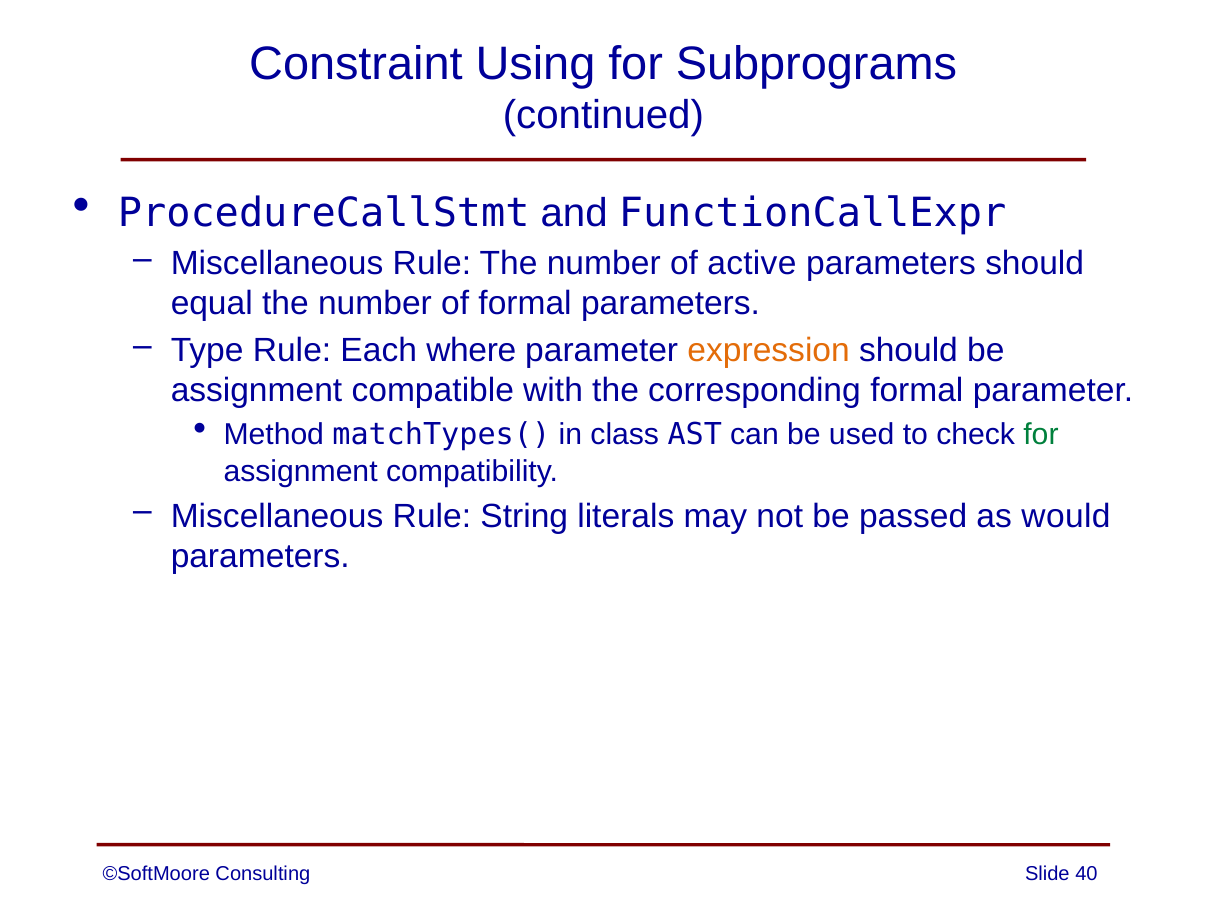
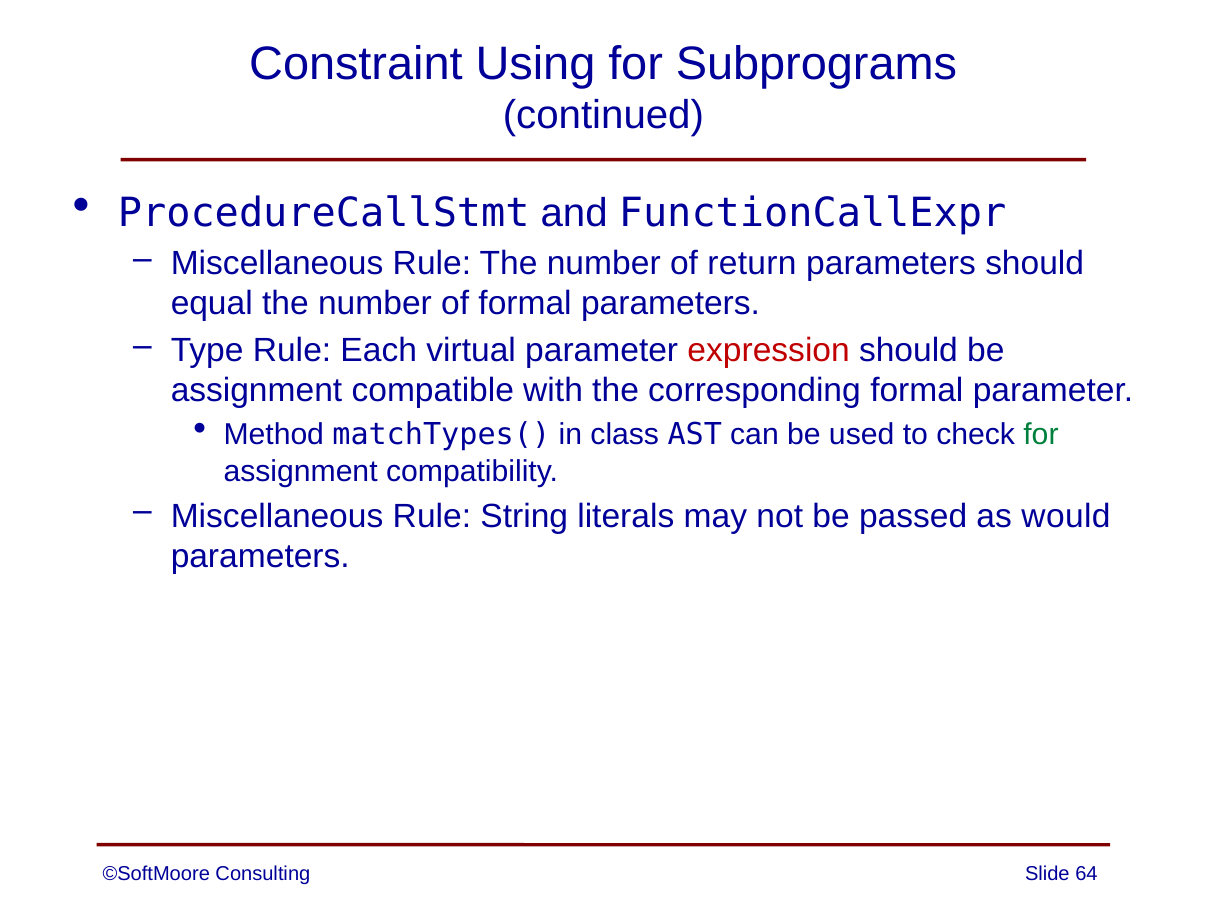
active: active -> return
where: where -> virtual
expression colour: orange -> red
40: 40 -> 64
